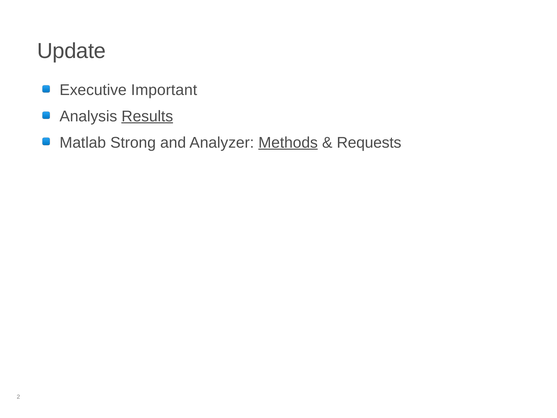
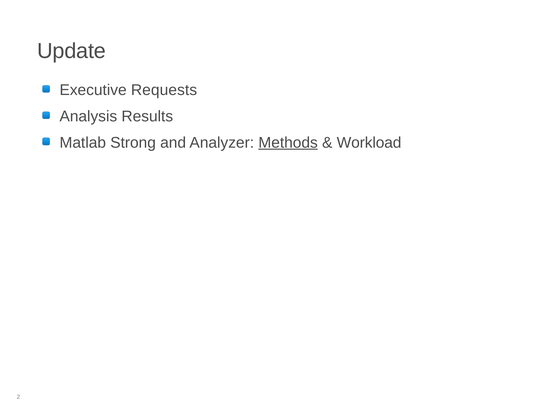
Important: Important -> Requests
Results underline: present -> none
Requests: Requests -> Workload
